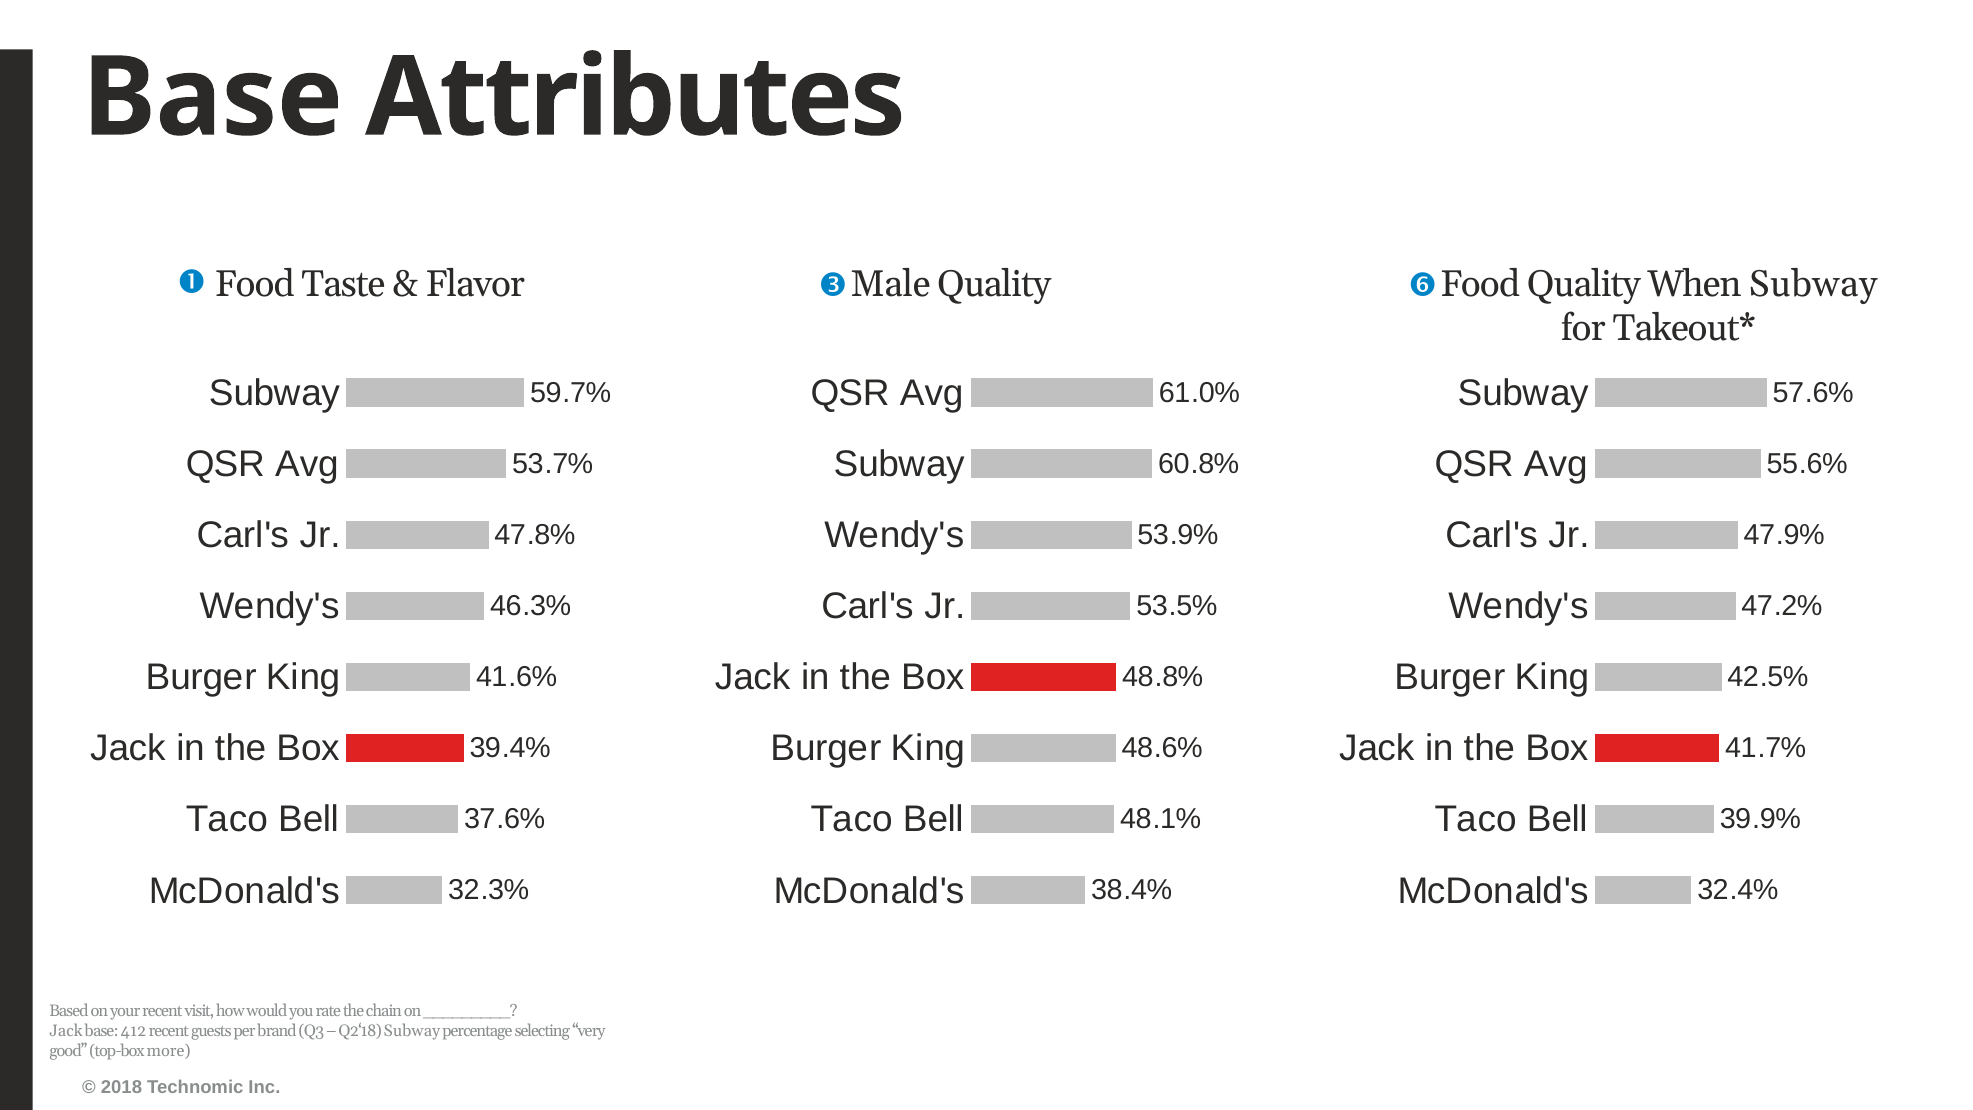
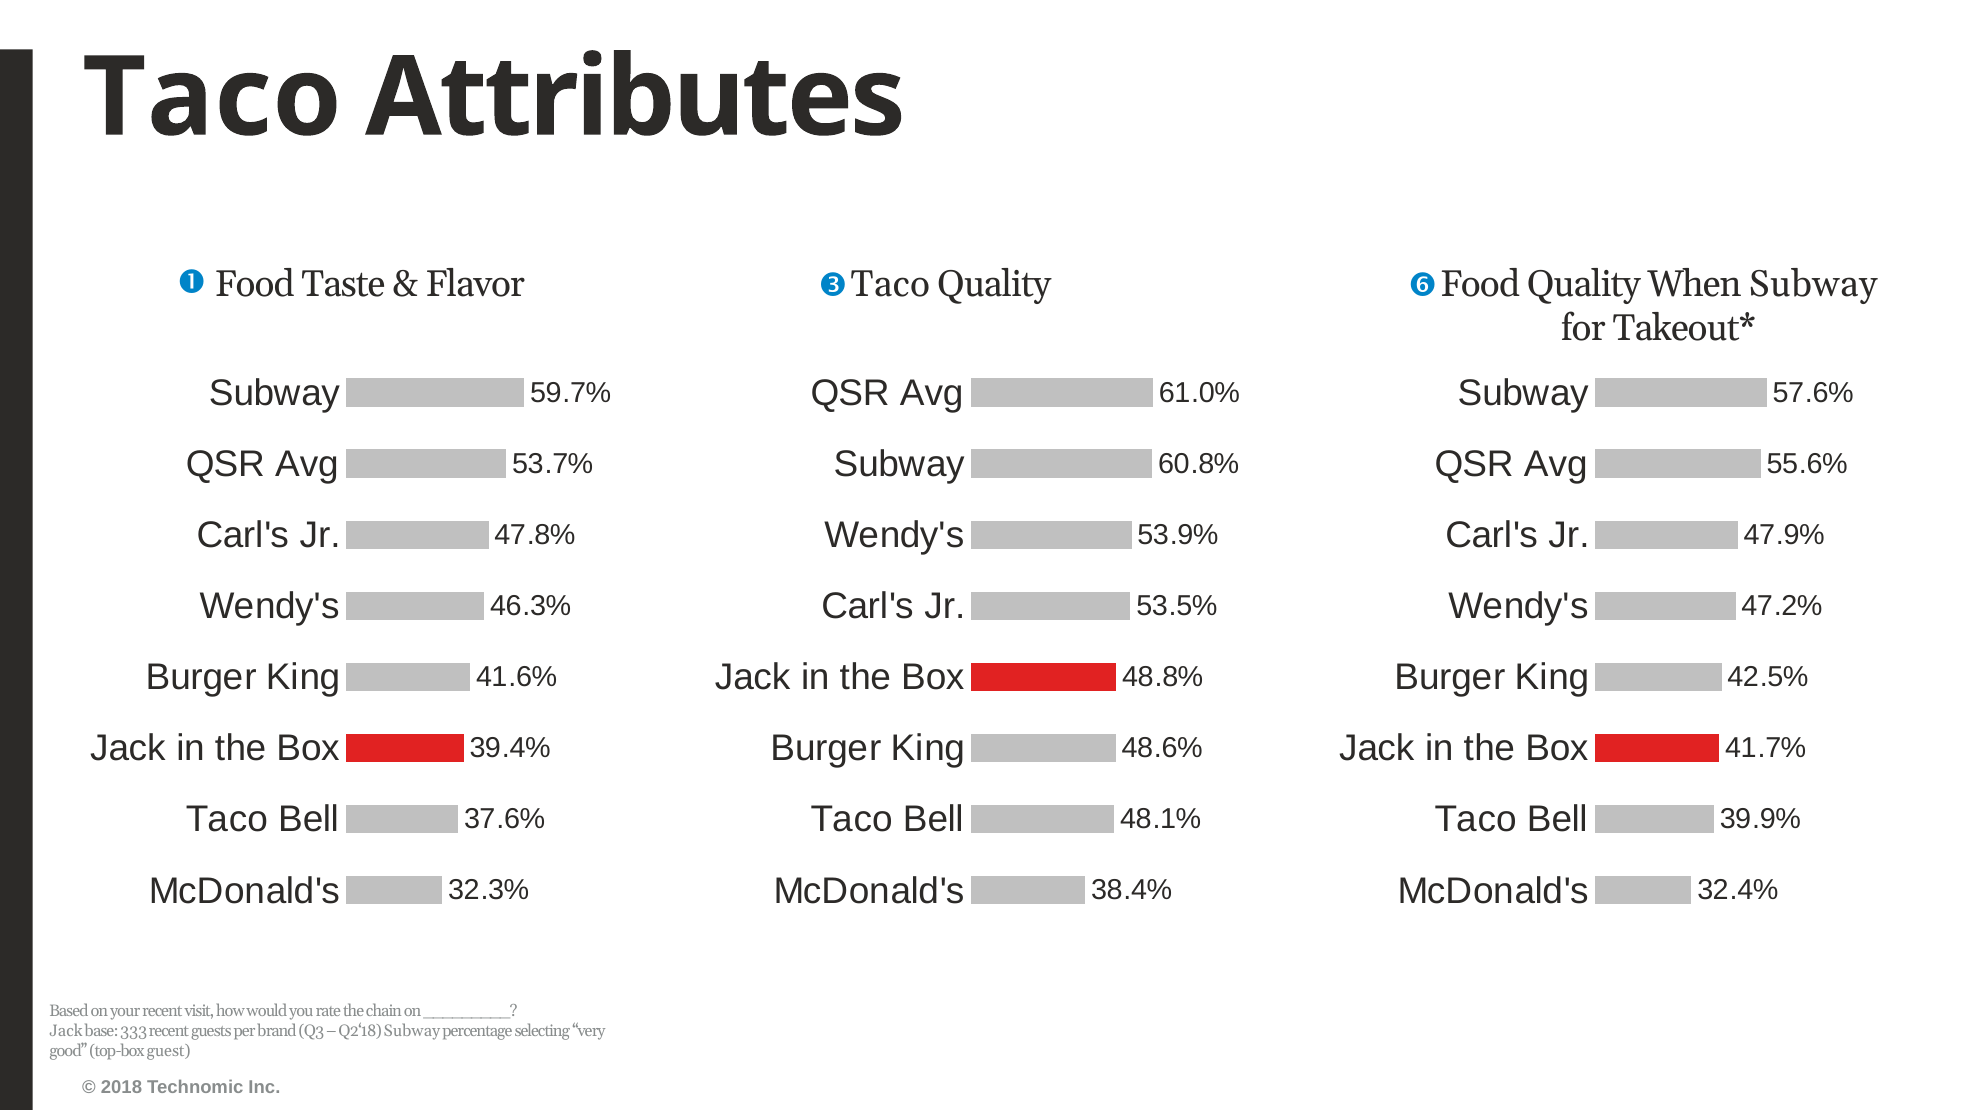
Base at (213, 98): Base -> Taco
Flavor Male: Male -> Taco
412: 412 -> 333
more: more -> guest
